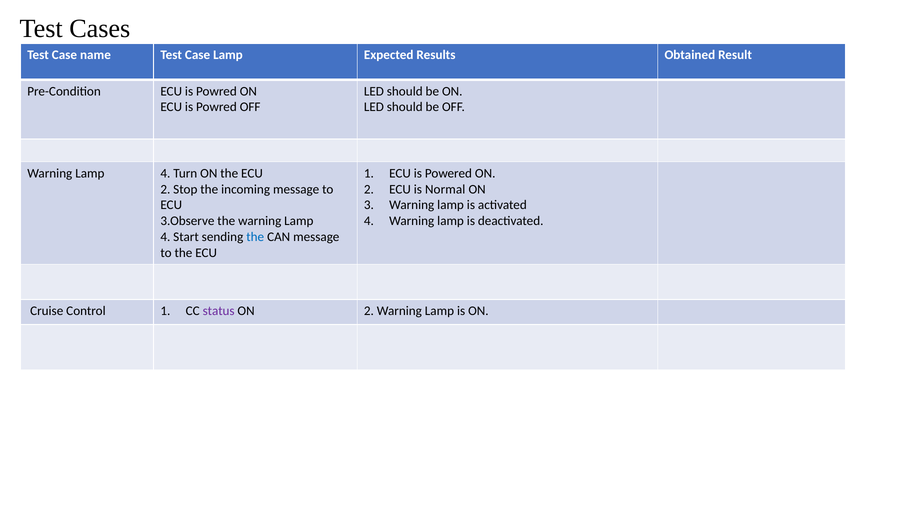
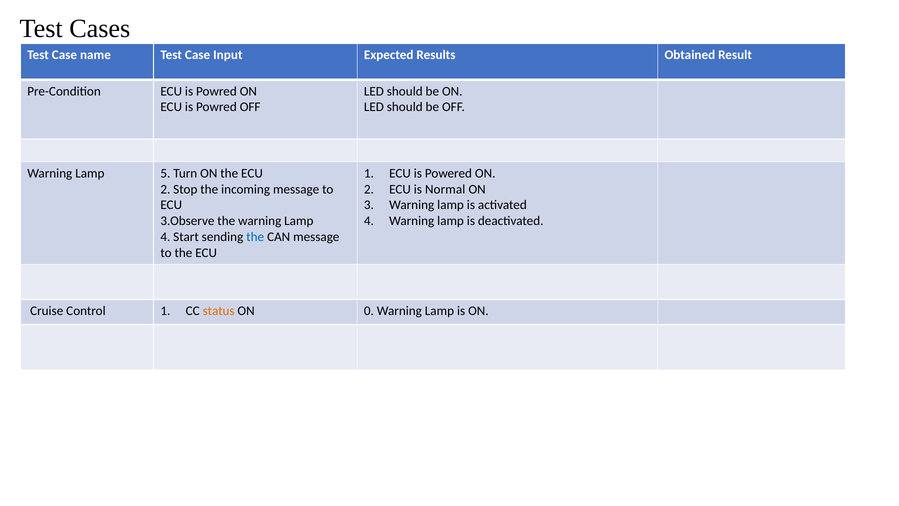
Case Lamp: Lamp -> Input
4 at (165, 173): 4 -> 5
status colour: purple -> orange
2 at (369, 311): 2 -> 0
